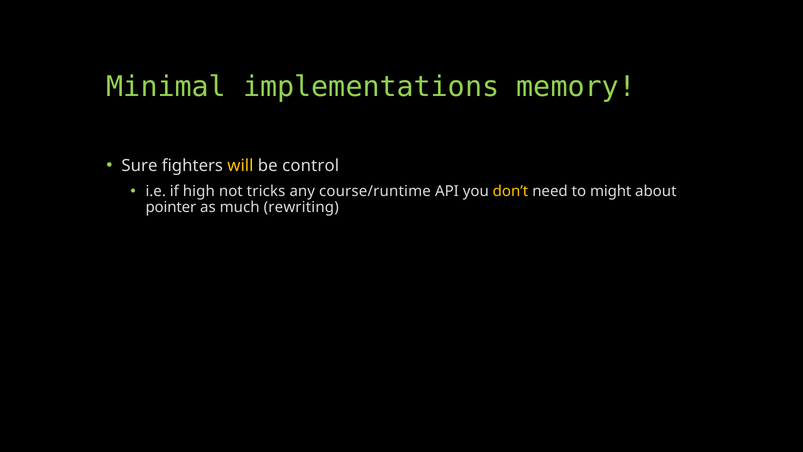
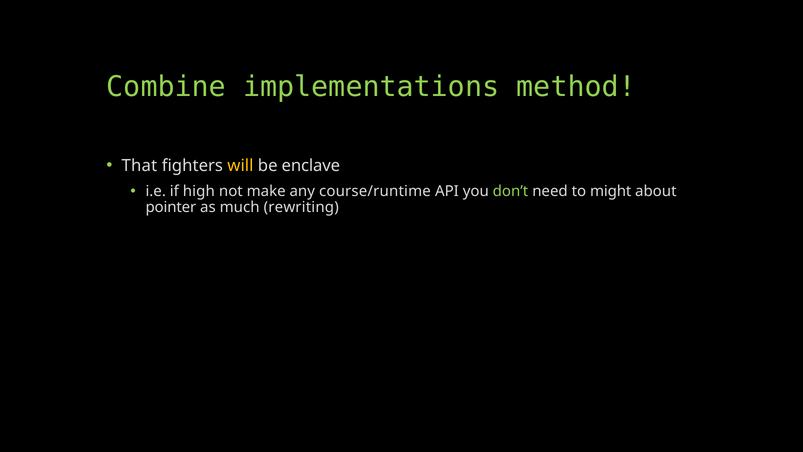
Minimal: Minimal -> Combine
memory: memory -> method
Sure: Sure -> That
control: control -> enclave
tricks: tricks -> make
don’t colour: yellow -> light green
